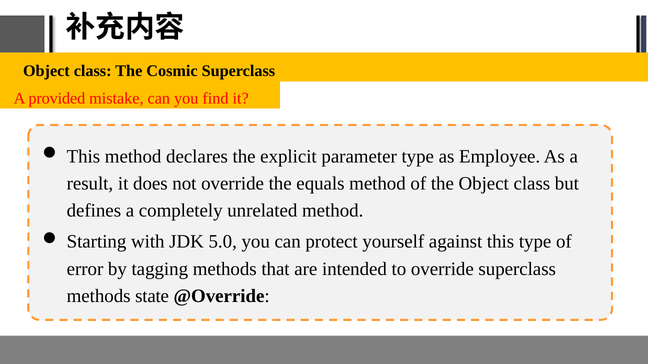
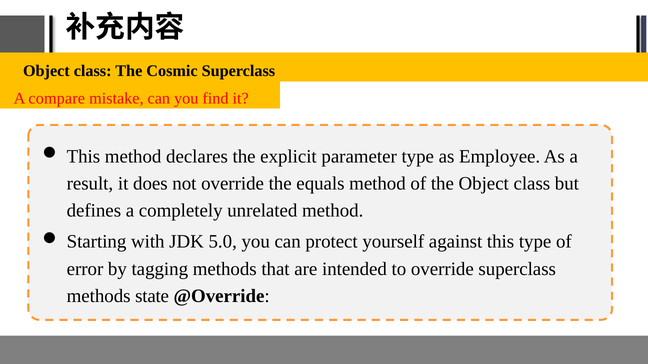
provided: provided -> compare
